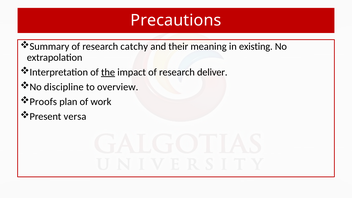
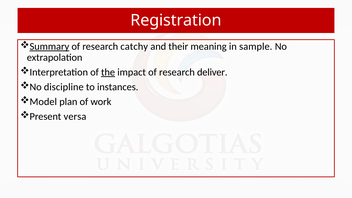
Precautions: Precautions -> Registration
Summary underline: none -> present
existing: existing -> sample
overview: overview -> instances
Proofs: Proofs -> Model
